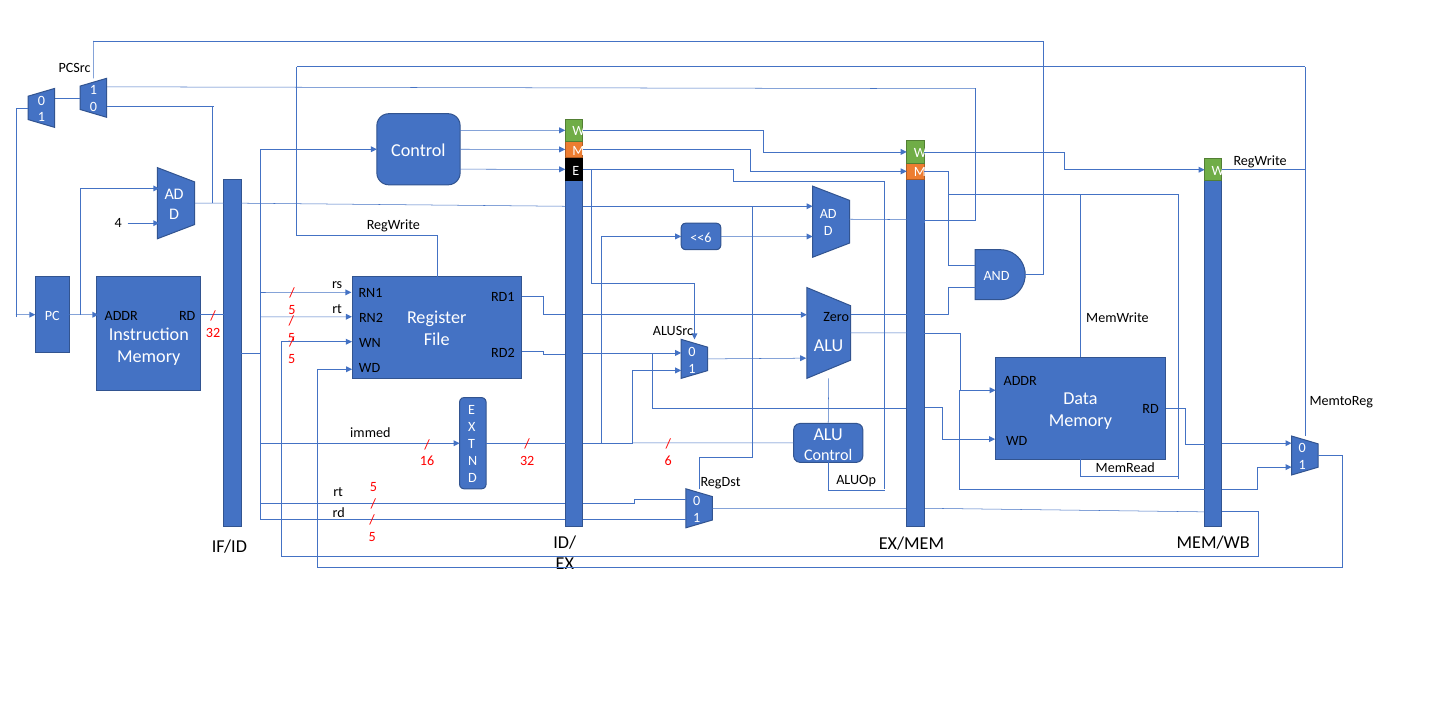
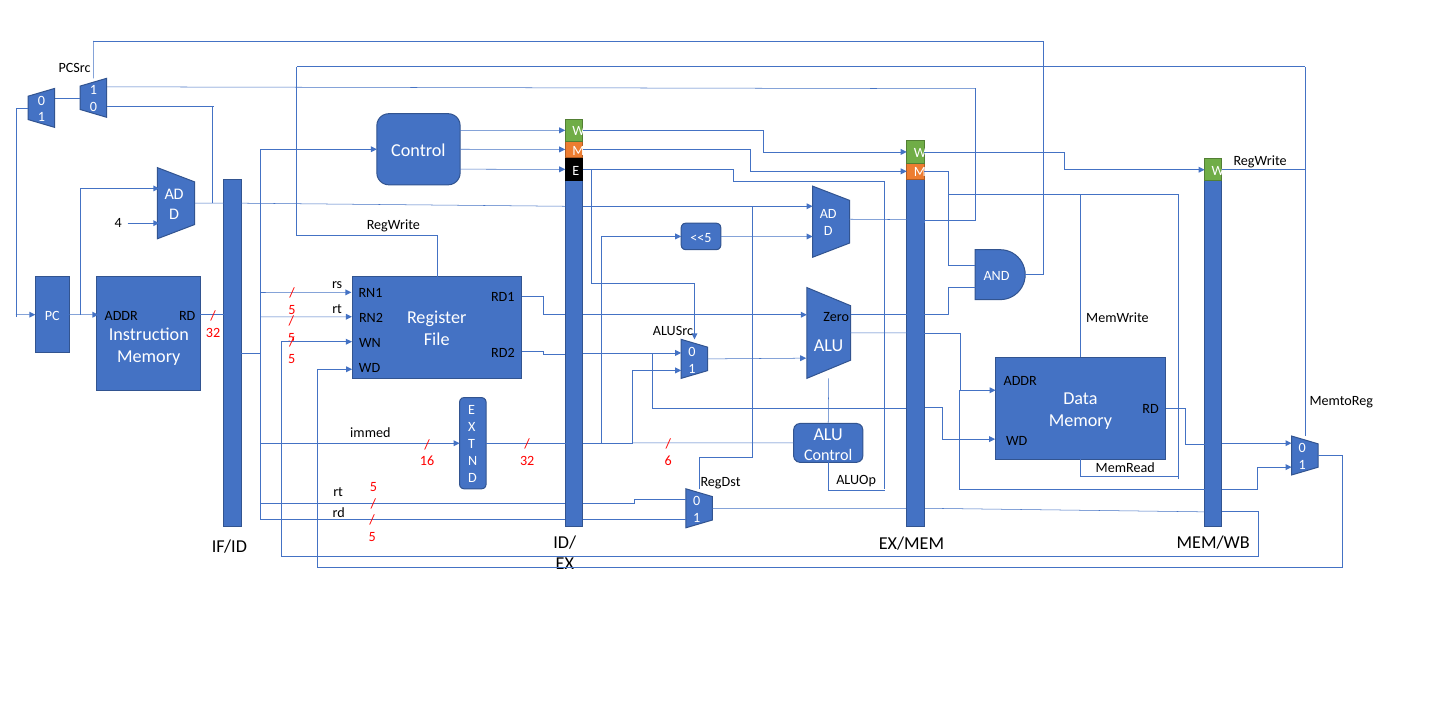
<<6: <<6 -> <<5
